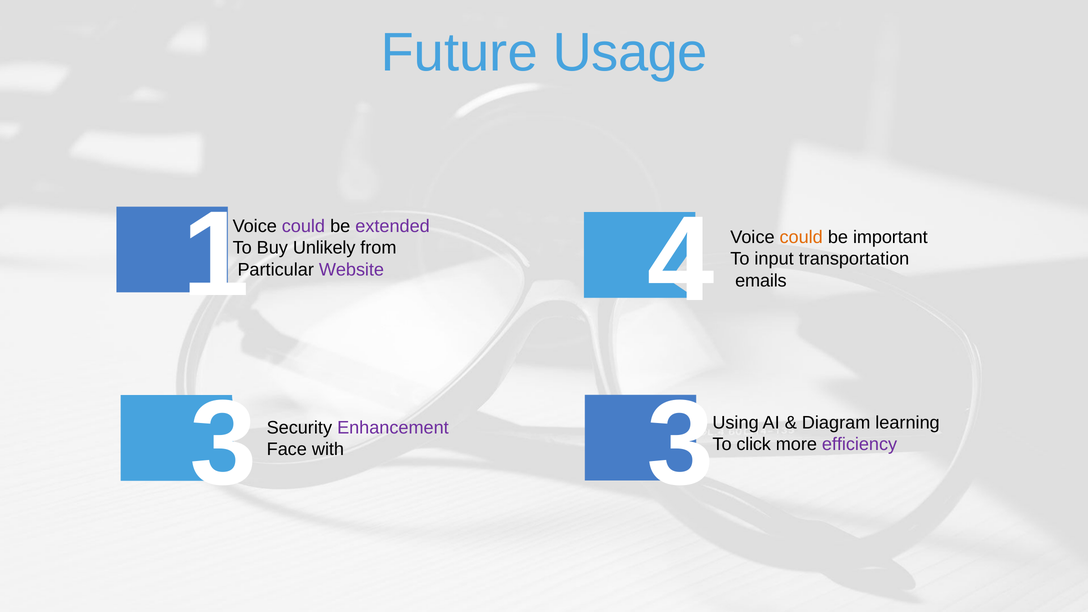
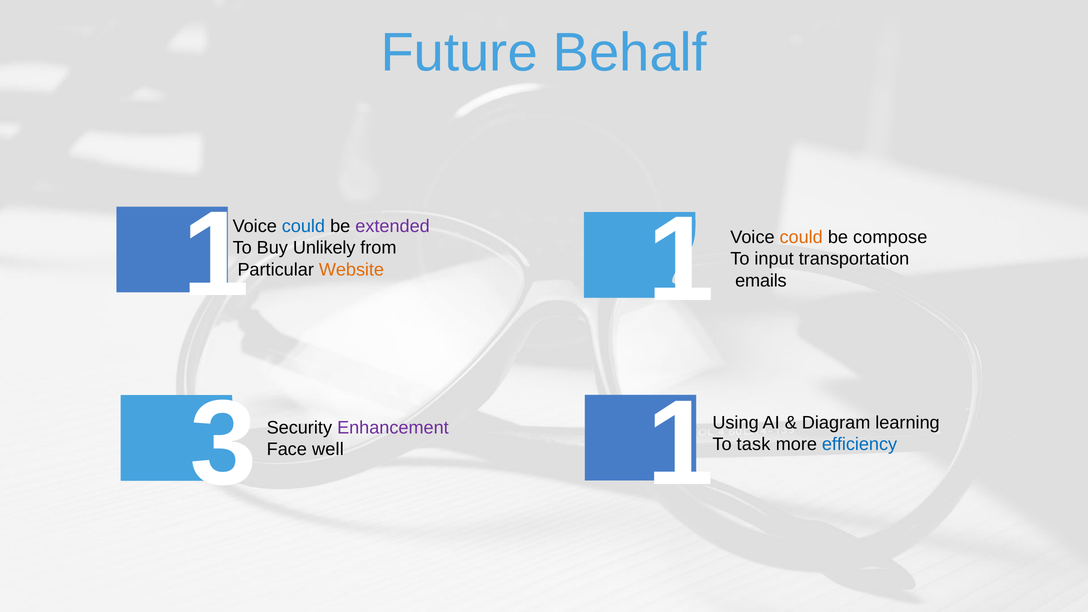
Usage: Usage -> Behalf
4 at (681, 260): 4 -> 1
could at (303, 226) colour: purple -> blue
important: important -> compose
Website colour: purple -> orange
3 3: 3 -> 1
click: click -> task
efficiency colour: purple -> blue
with: with -> well
